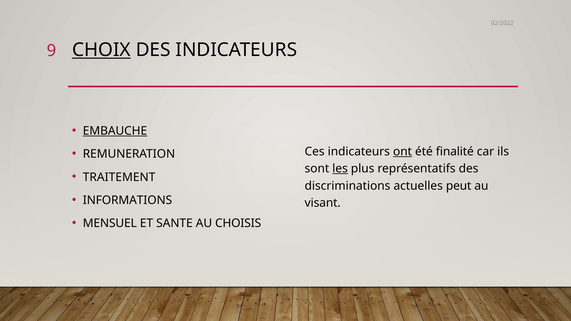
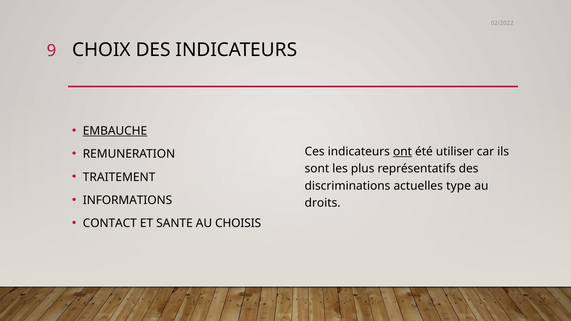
CHOIX underline: present -> none
finalité: finalité -> utiliser
les underline: present -> none
peut: peut -> type
visant: visant -> droits
MENSUEL: MENSUEL -> CONTACT
